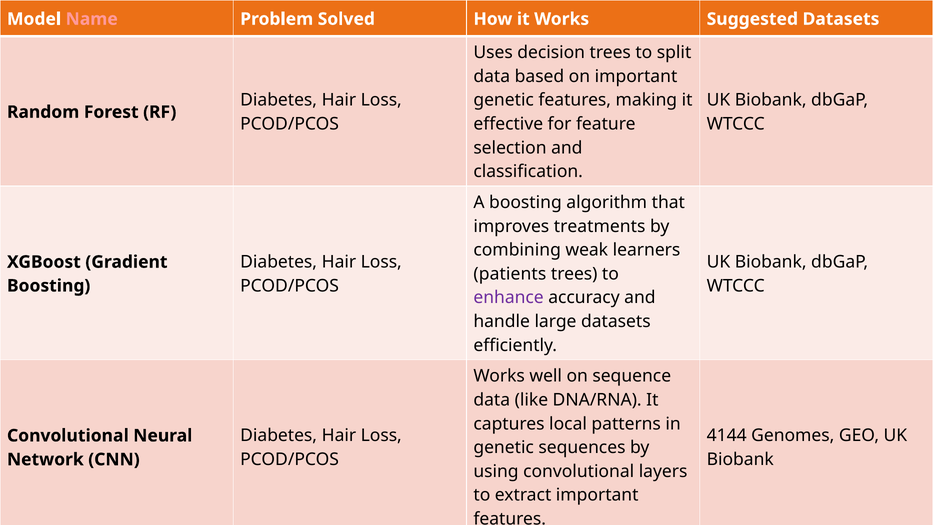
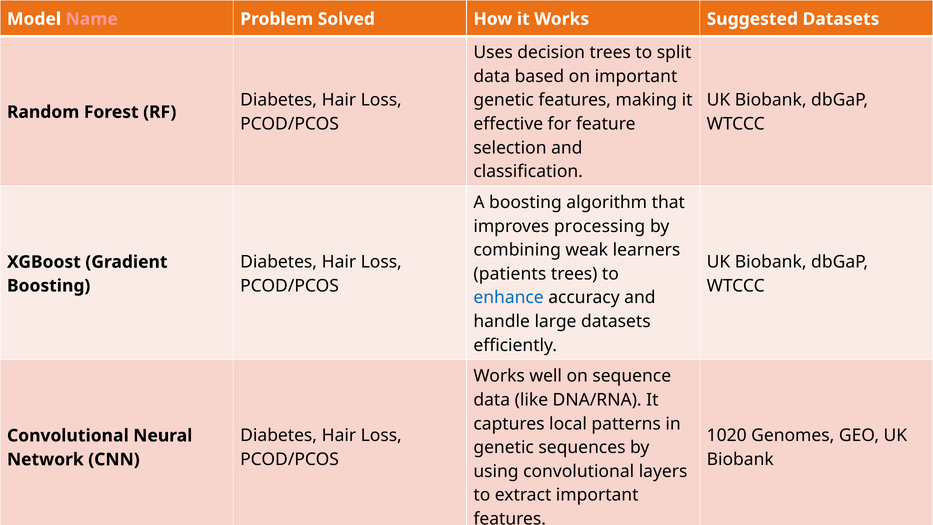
treatments: treatments -> processing
enhance colour: purple -> blue
4144: 4144 -> 1020
